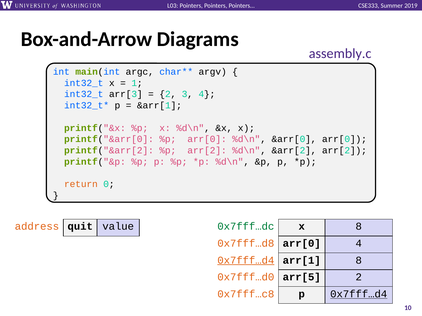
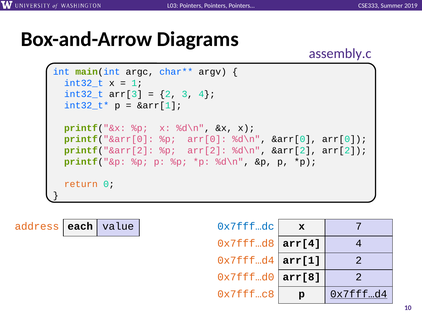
quit: quit -> each
0x7fff…dc colour: green -> blue
x 8: 8 -> 7
0x7fff…d8 arr[0: arr[0 -> arr[4
0x7fff…d4 at (246, 261) underline: present -> none
arr[1 8: 8 -> 2
arr[5: arr[5 -> arr[8
